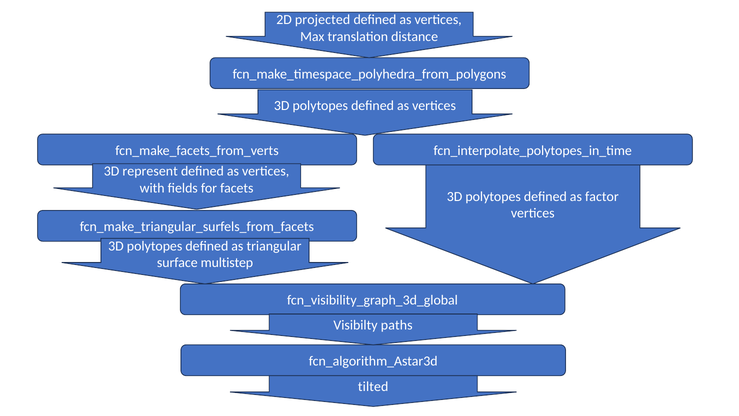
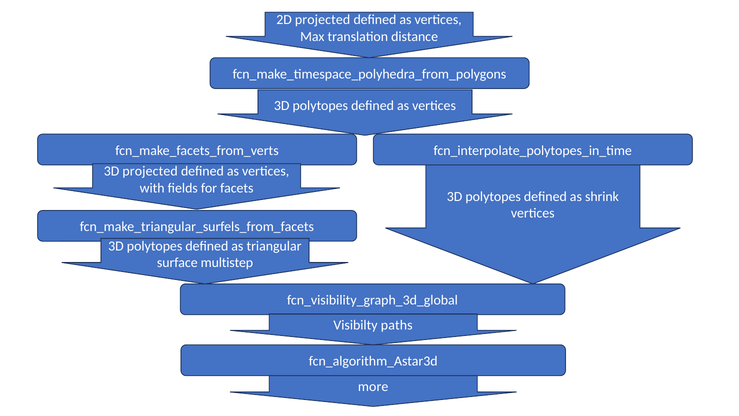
3D represent: represent -> projected
factor: factor -> shrink
tilted: tilted -> more
